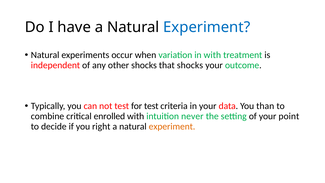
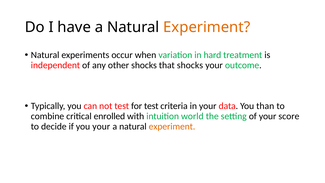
Experiment at (207, 27) colour: blue -> orange
in with: with -> hard
never: never -> world
point: point -> score
you right: right -> your
